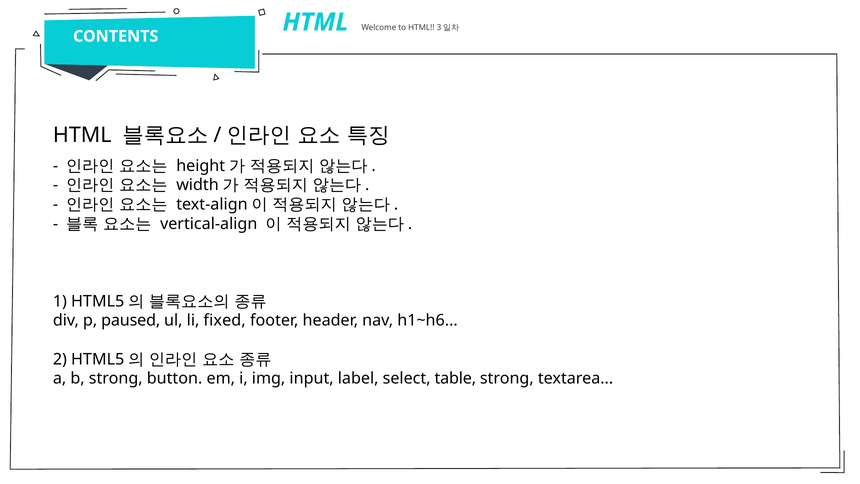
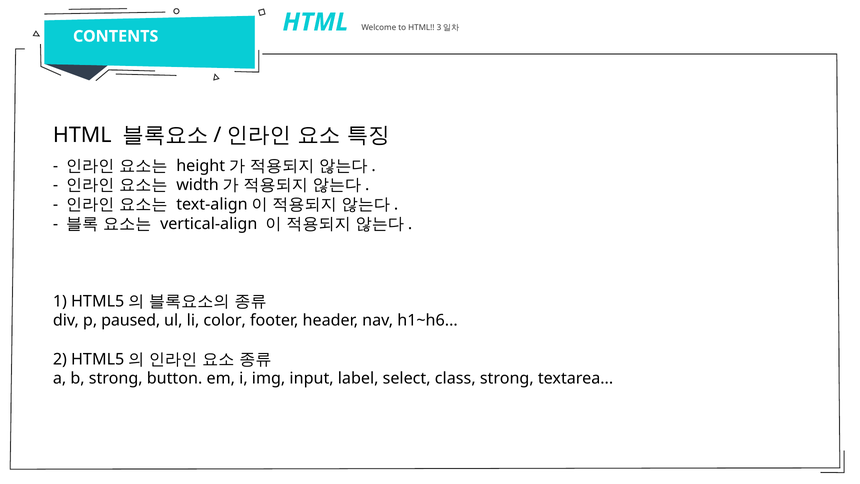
fixed: fixed -> color
table: table -> class
